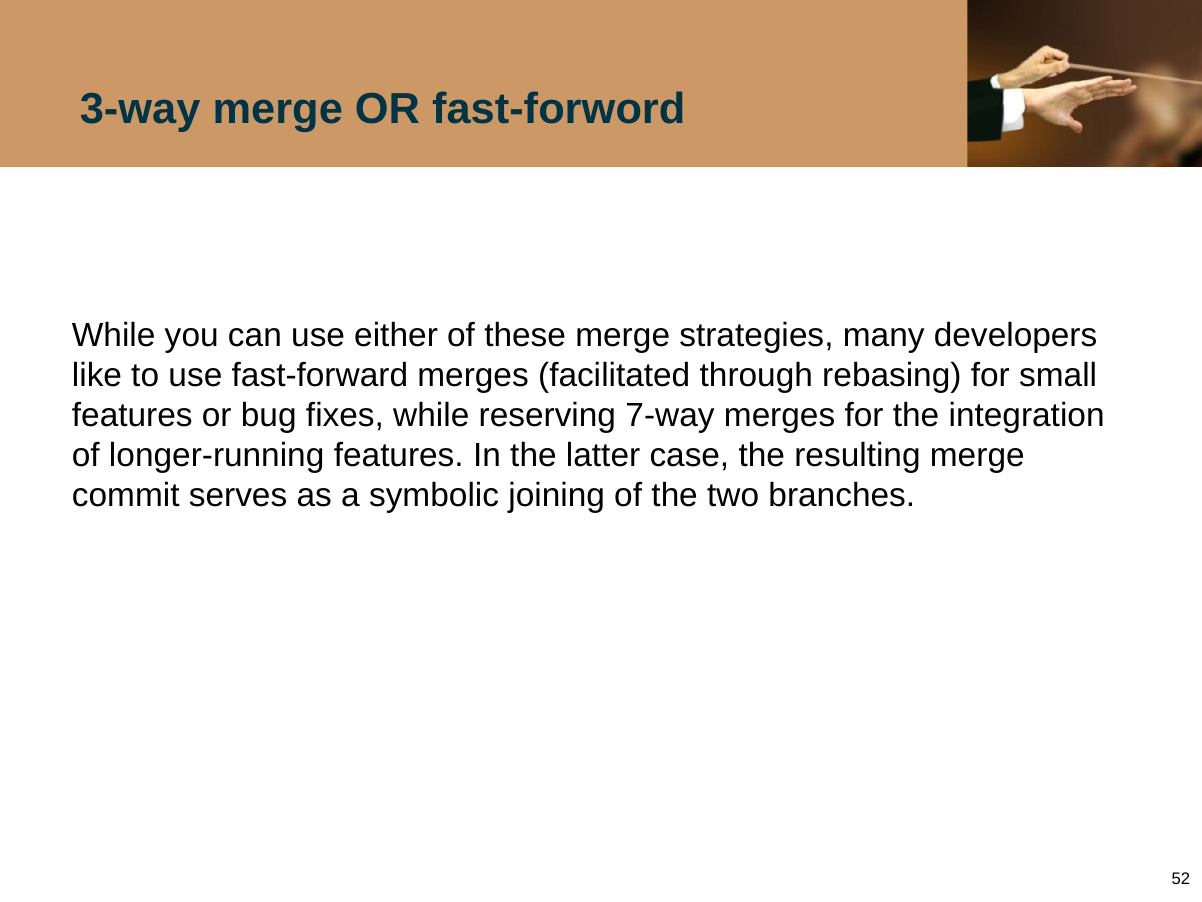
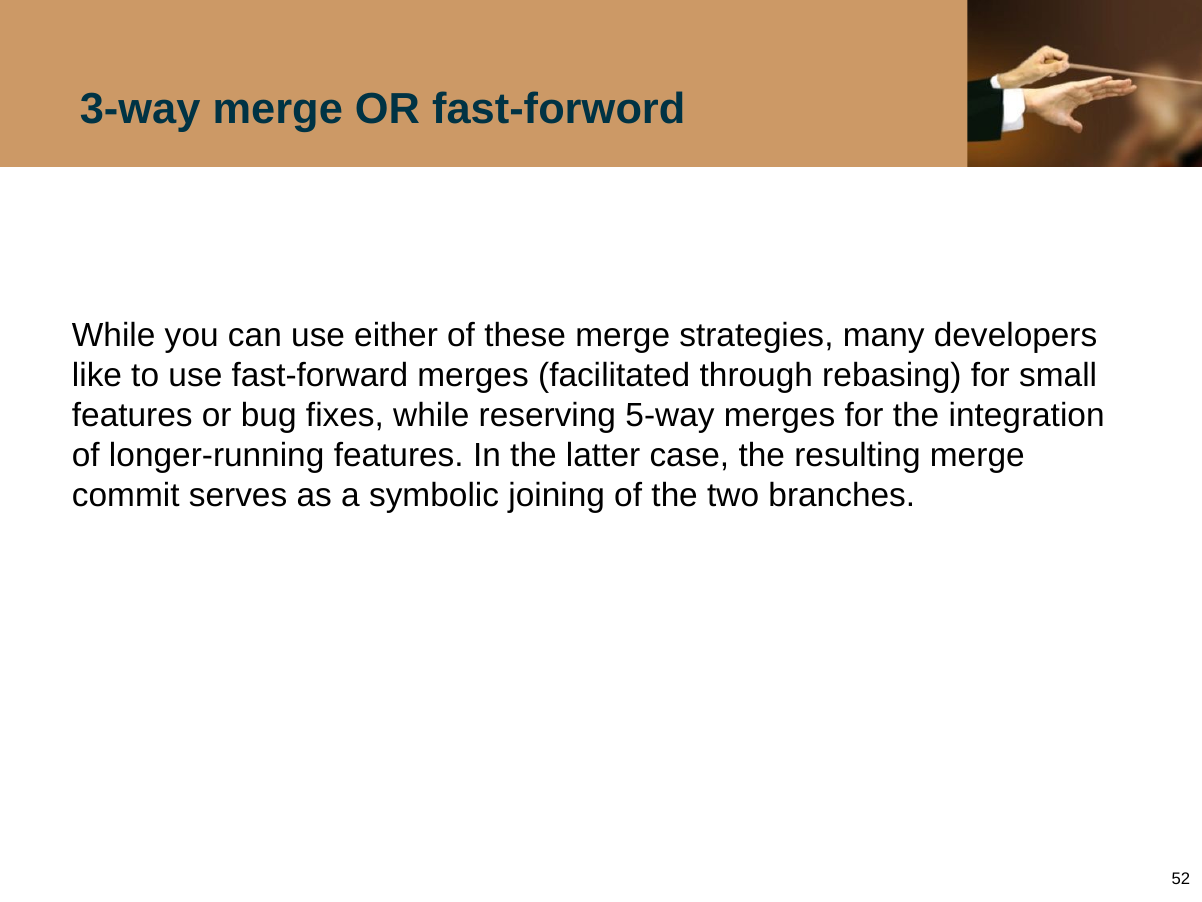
7-way: 7-way -> 5-way
